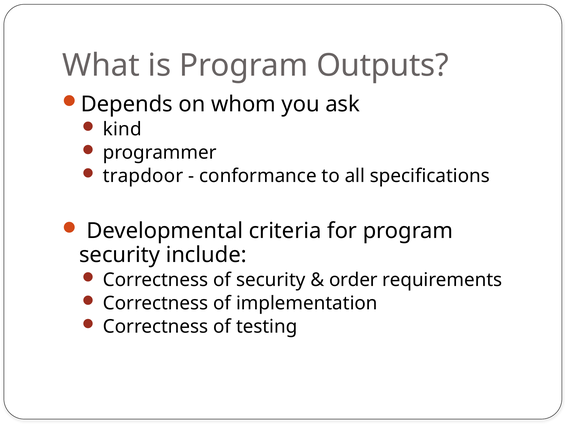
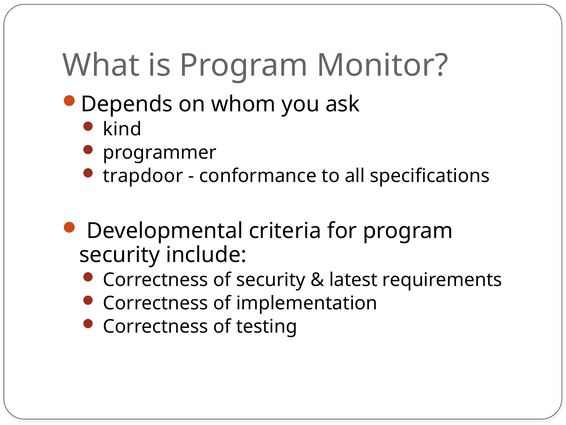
Outputs: Outputs -> Monitor
order: order -> latest
